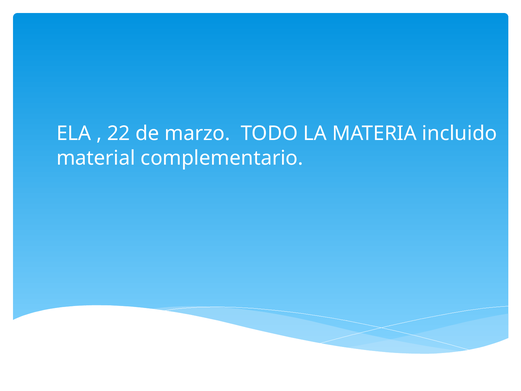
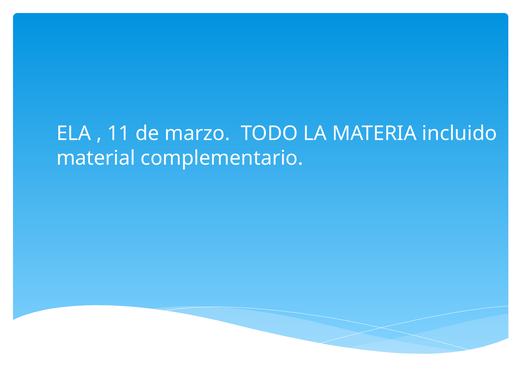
22: 22 -> 11
